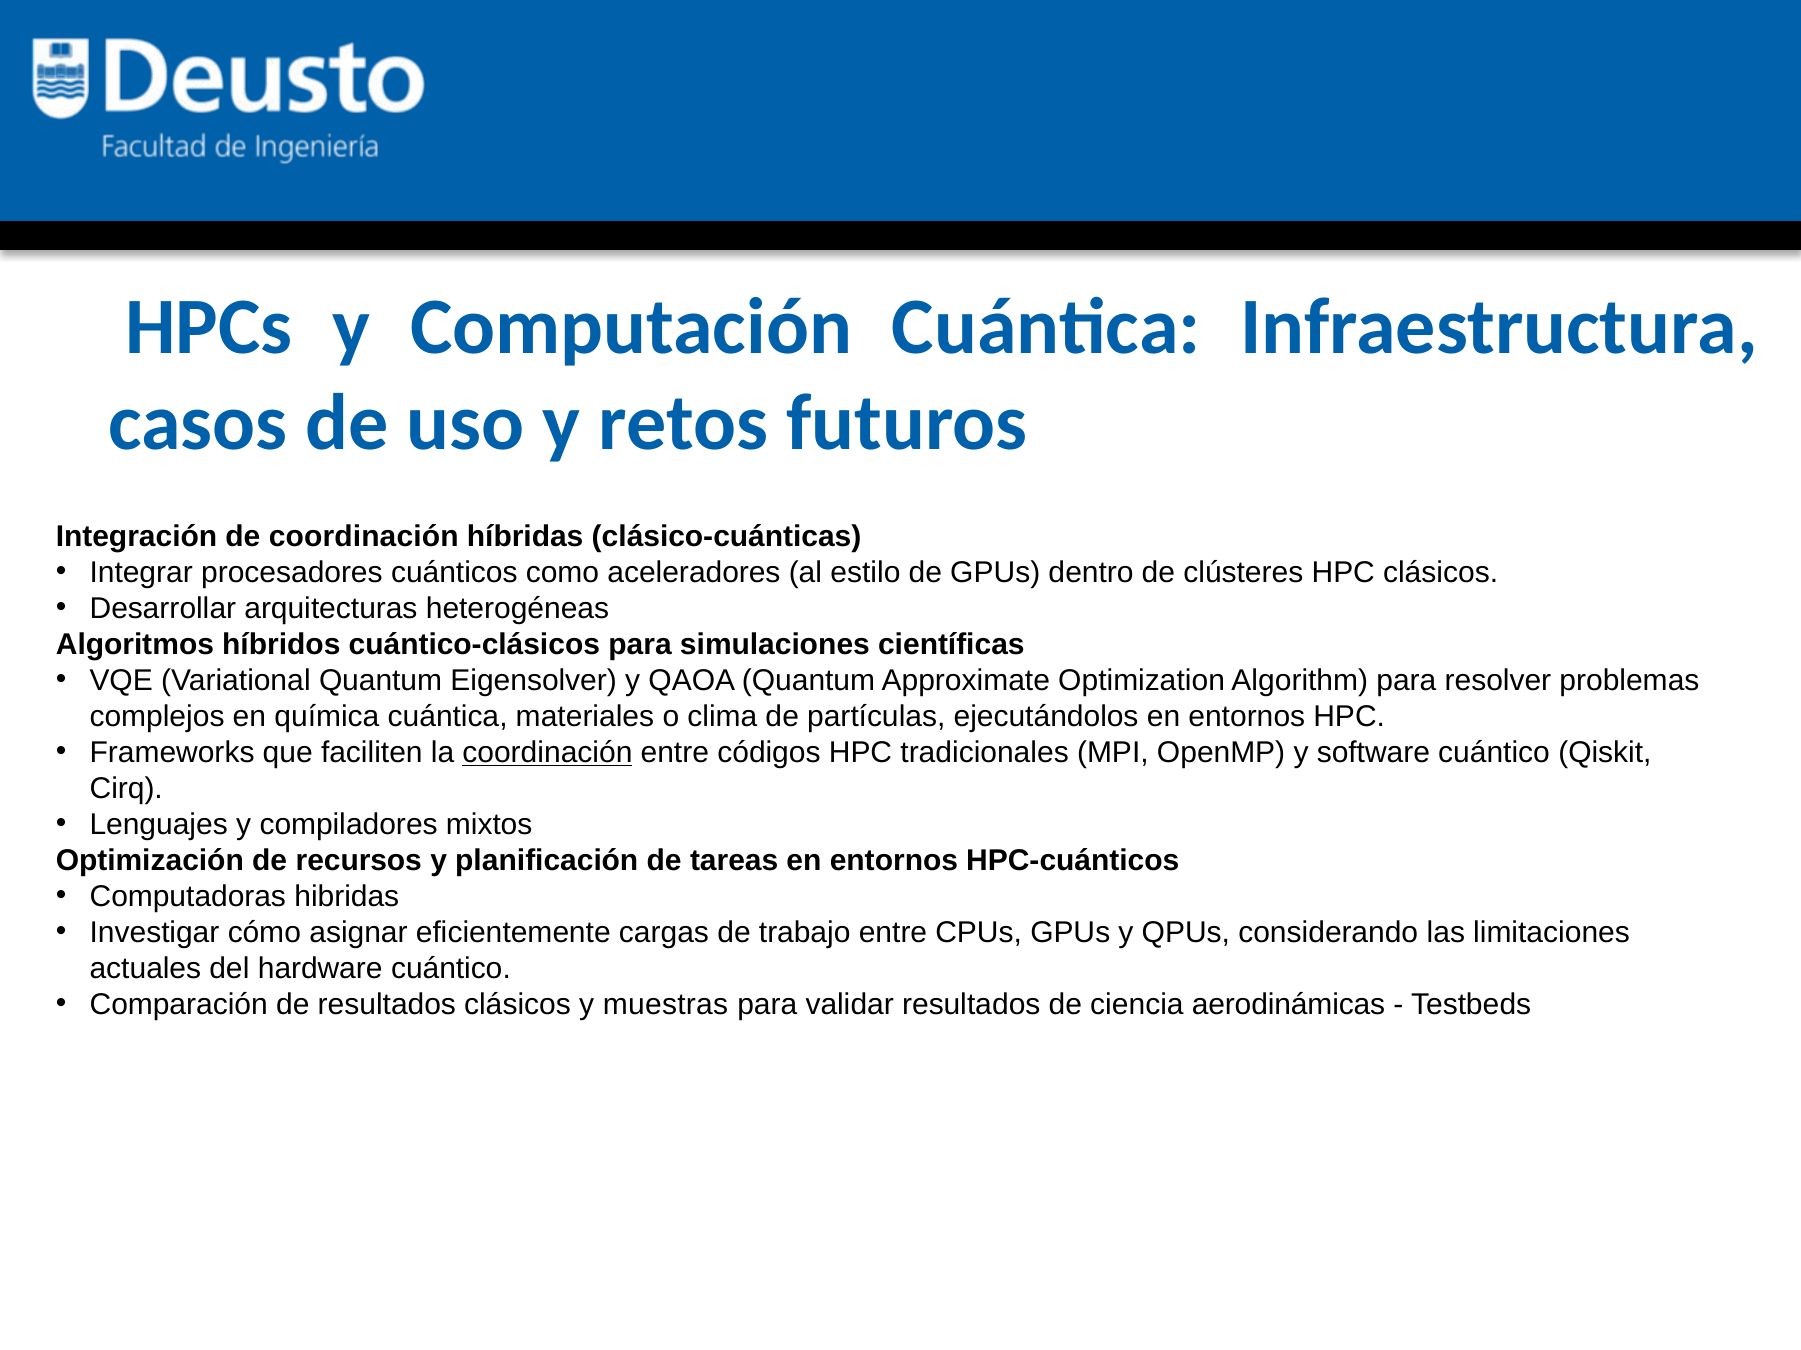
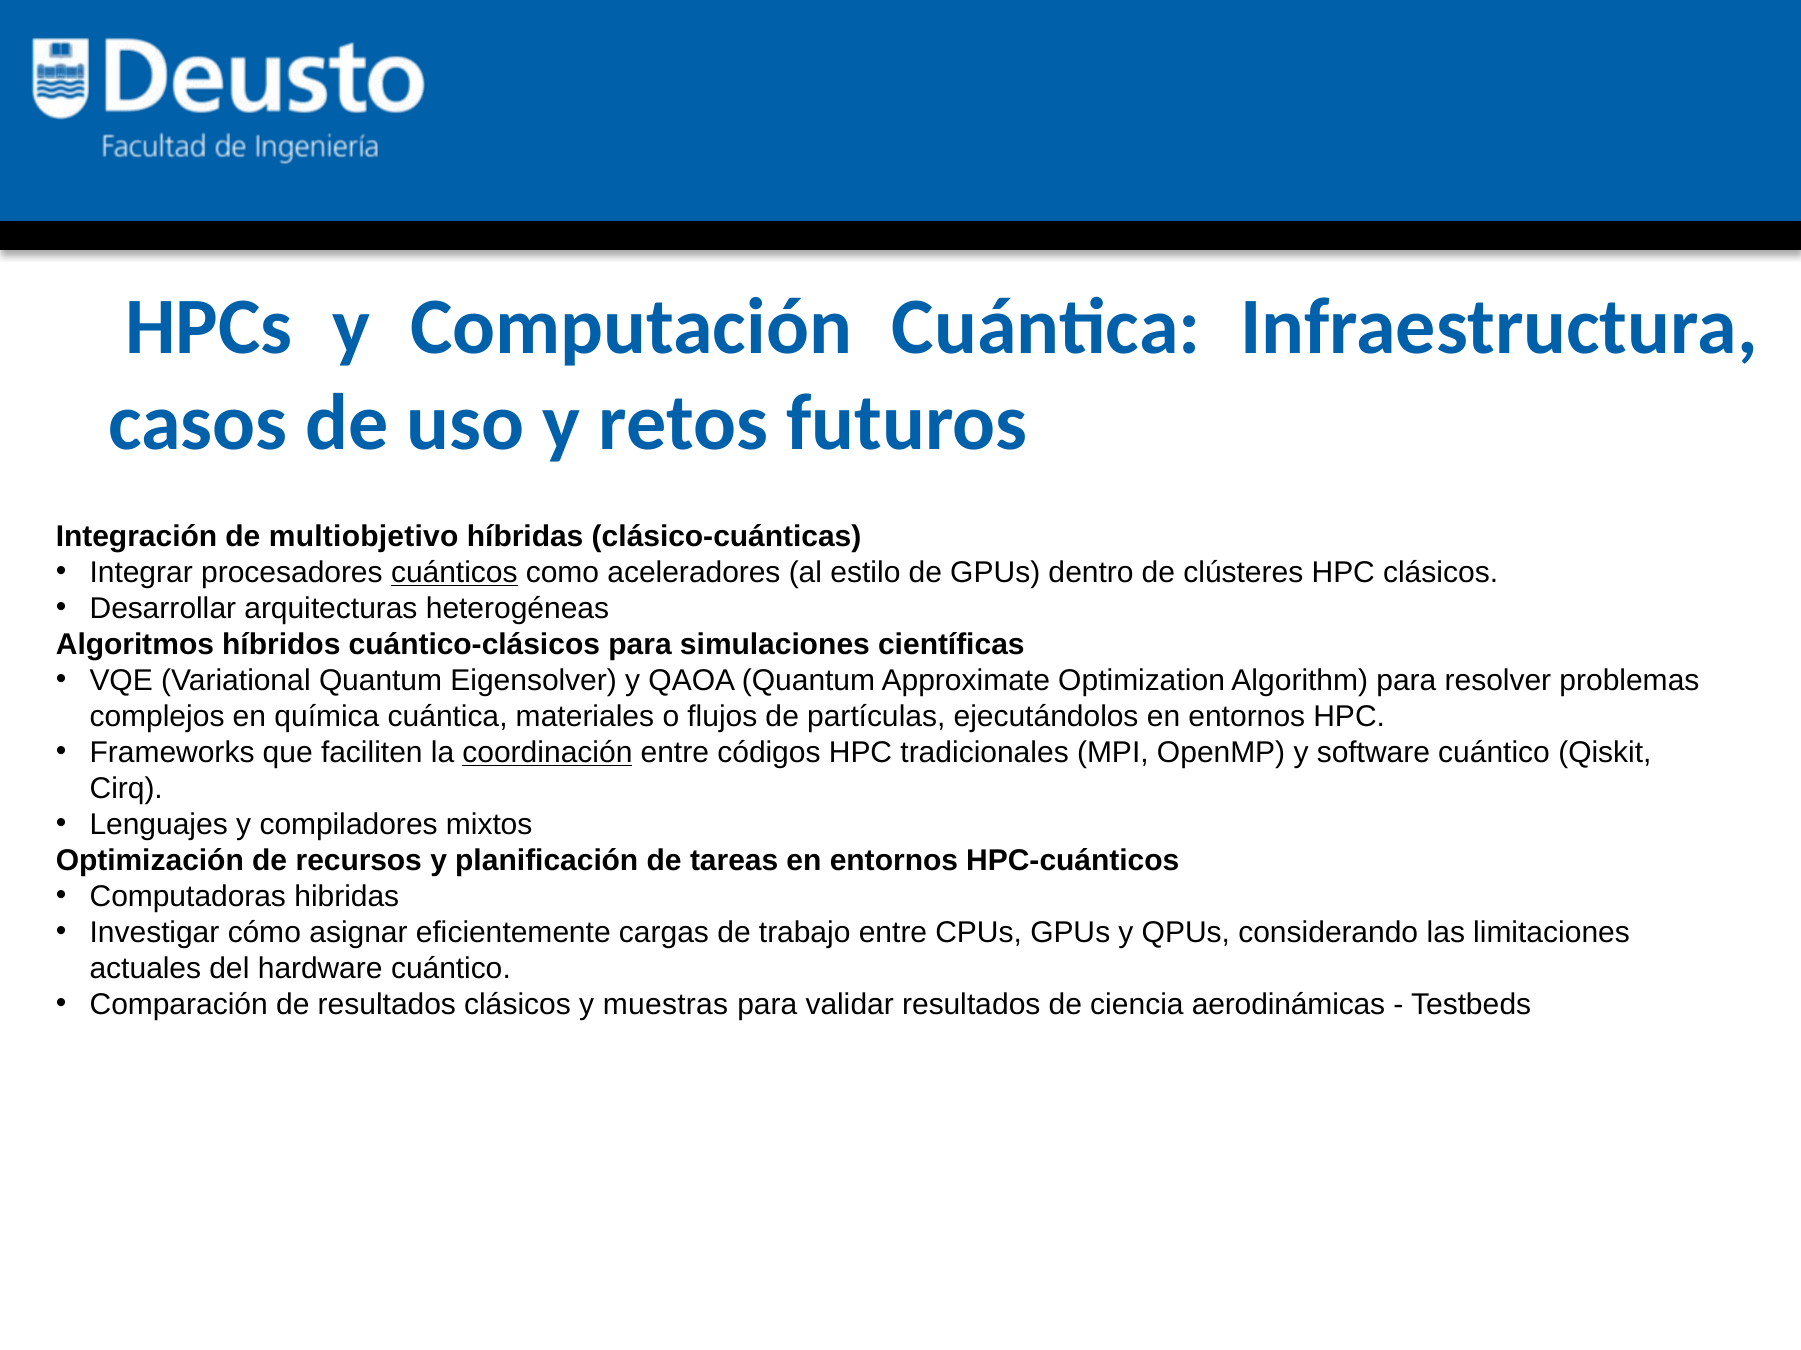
de coordinación: coordinación -> multiobjetivo
cuánticos underline: none -> present
clima: clima -> flujos
